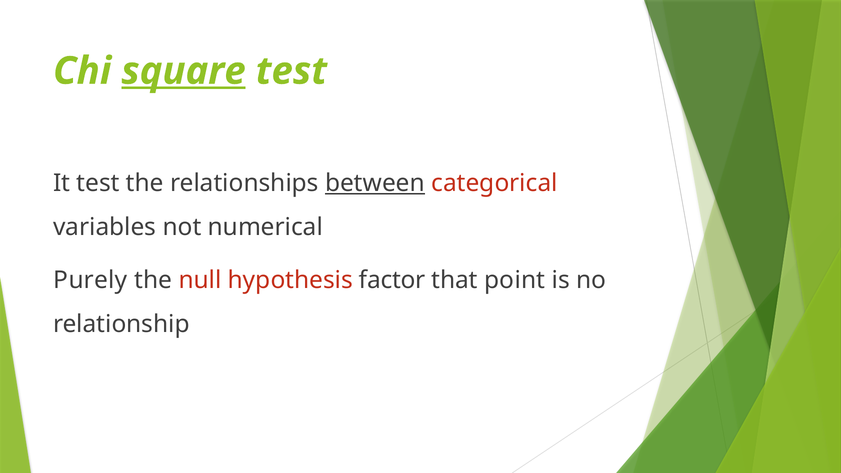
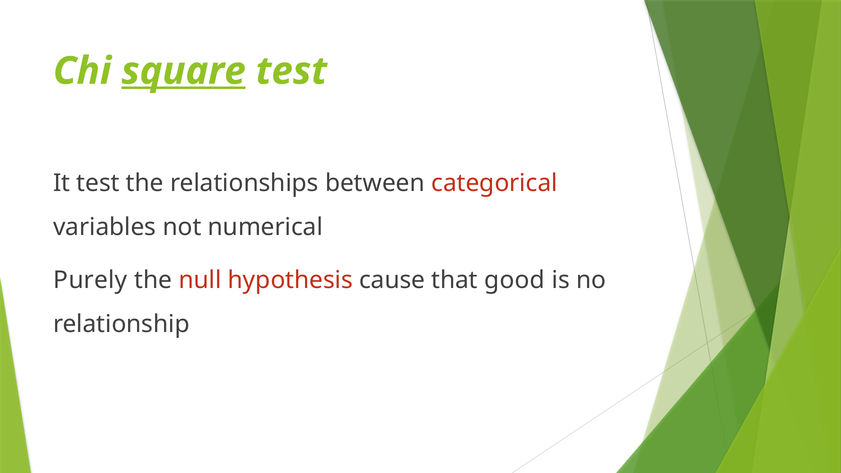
between underline: present -> none
factor: factor -> cause
point: point -> good
